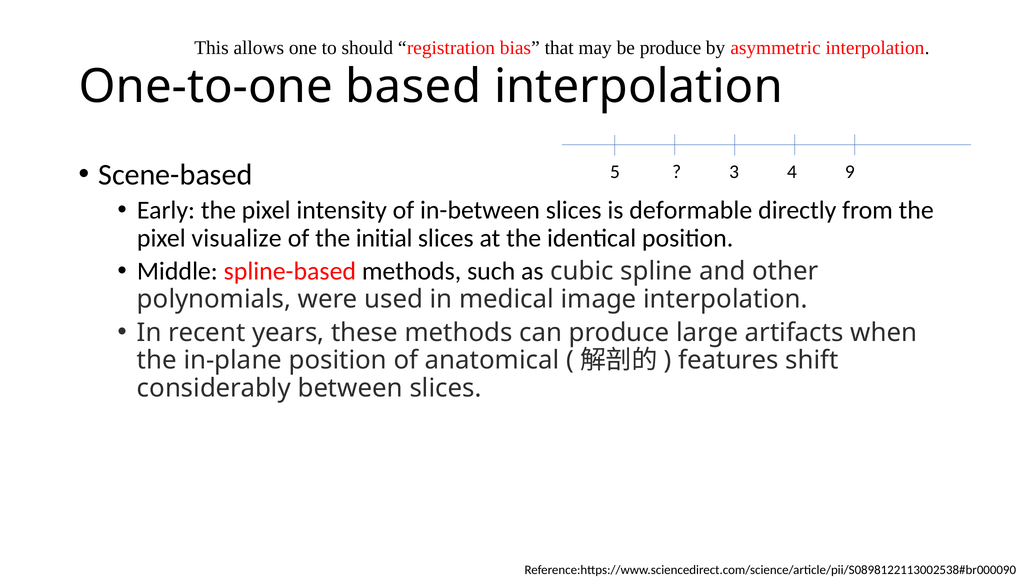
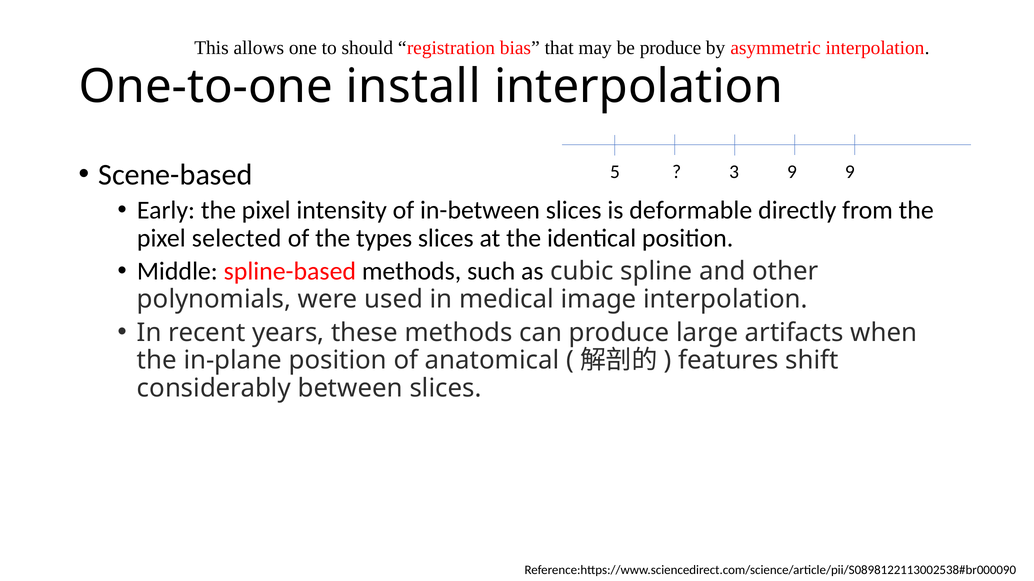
based: based -> install
3 4: 4 -> 9
visualize: visualize -> selected
initial: initial -> types
